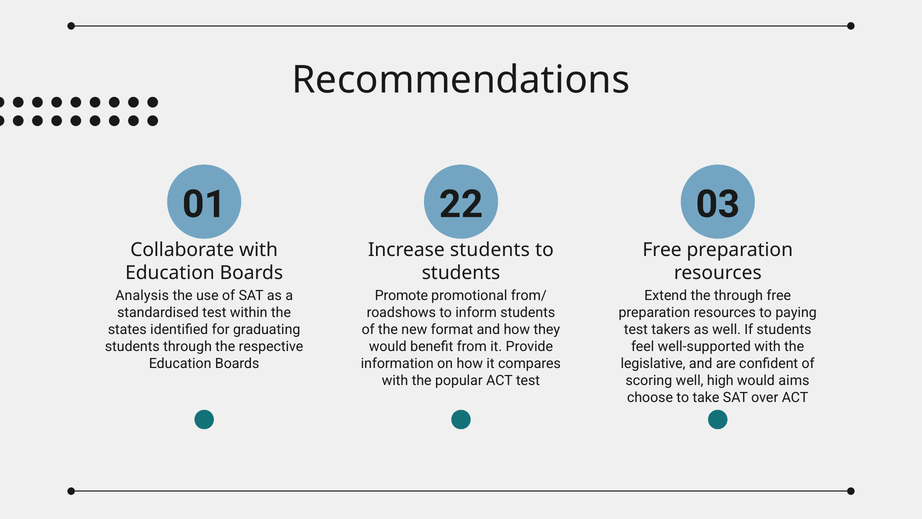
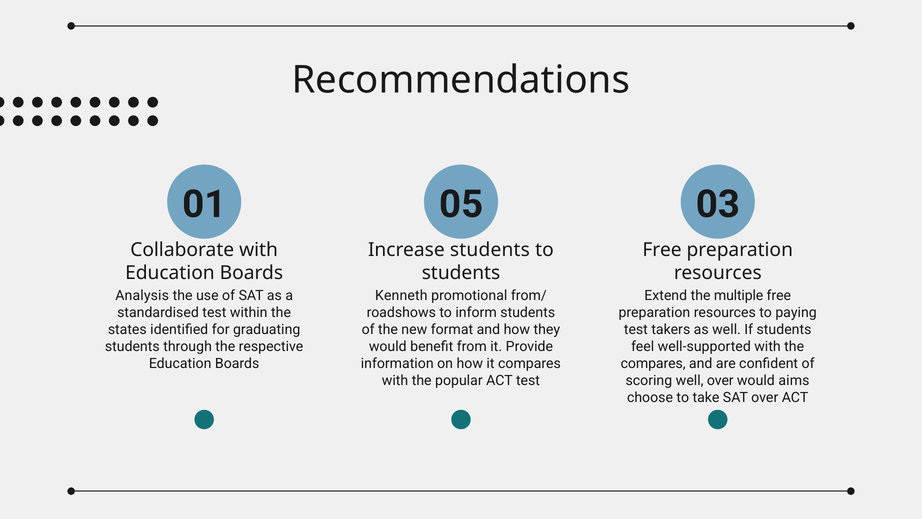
22: 22 -> 05
Promote: Promote -> Kenneth
the through: through -> multiple
legislative at (653, 363): legislative -> compares
well high: high -> over
